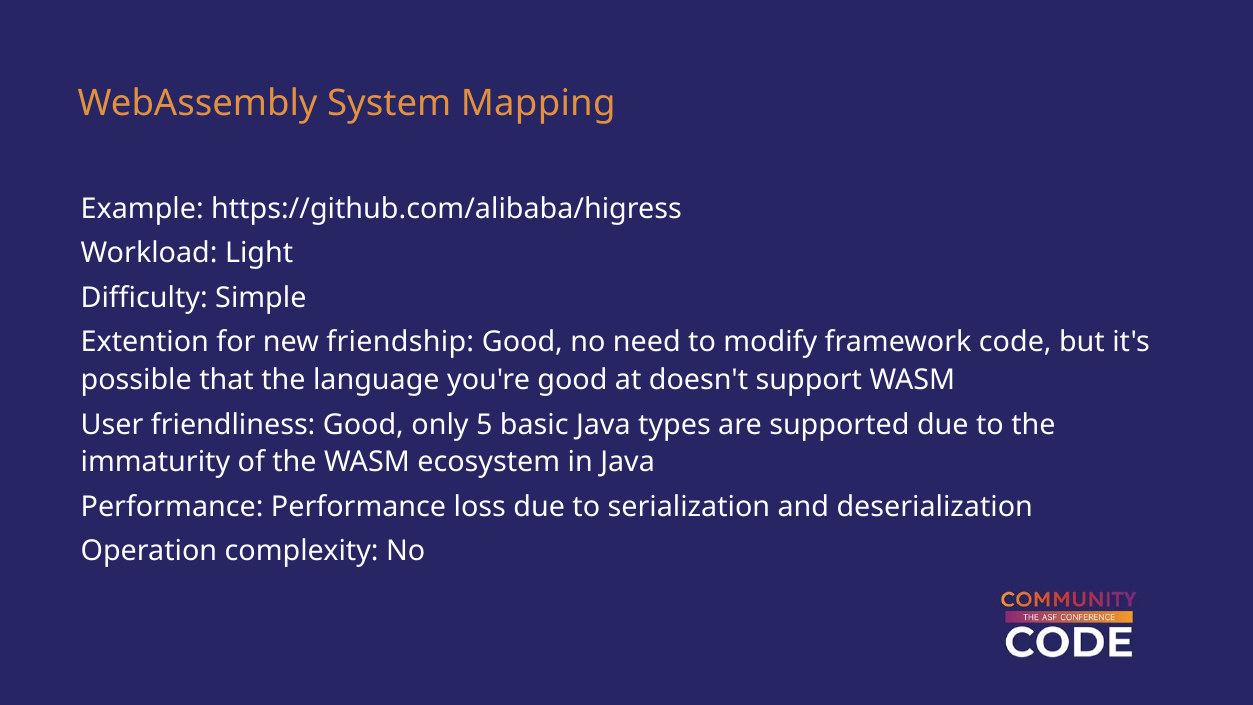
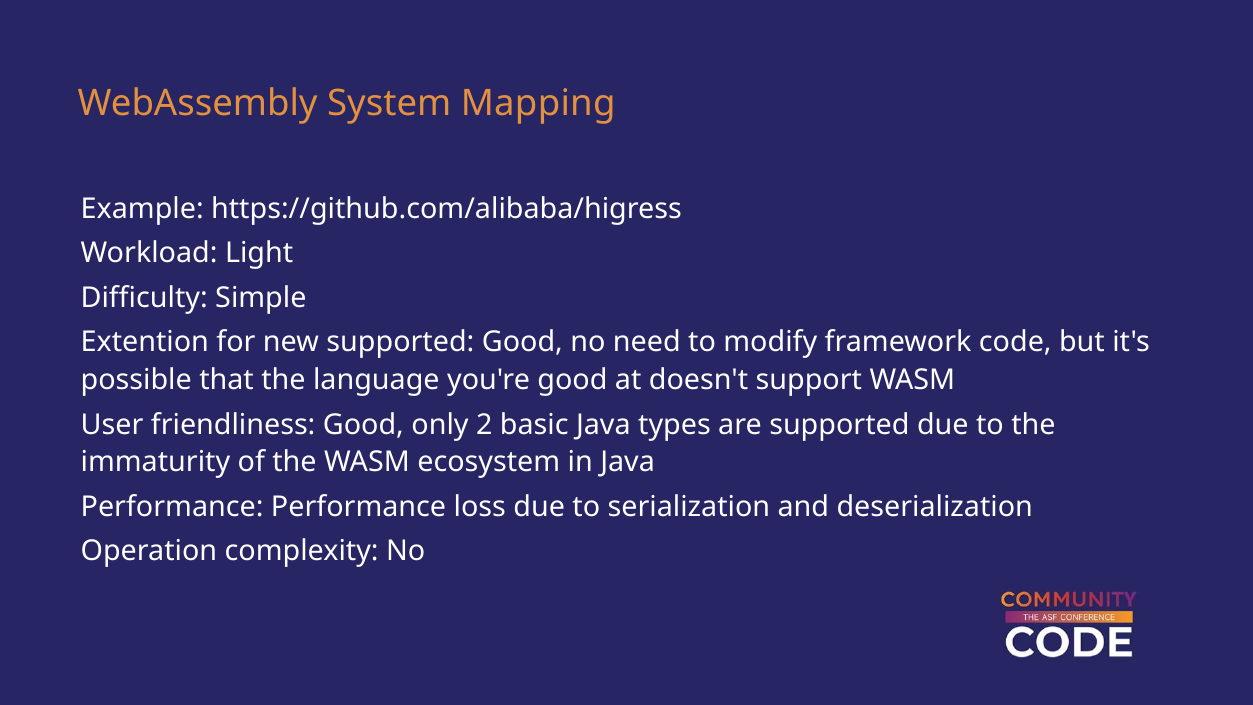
new friendship: friendship -> supported
5: 5 -> 2
